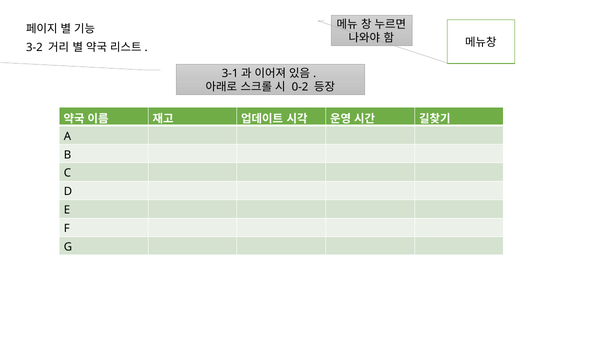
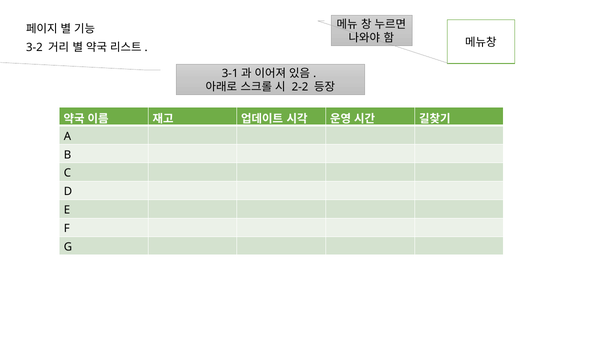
0-2: 0-2 -> 2-2
